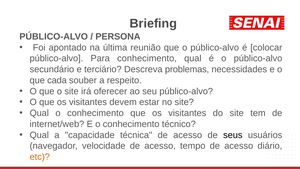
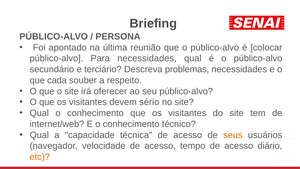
Para conhecimento: conhecimento -> necessidades
estar: estar -> sério
seus colour: black -> orange
